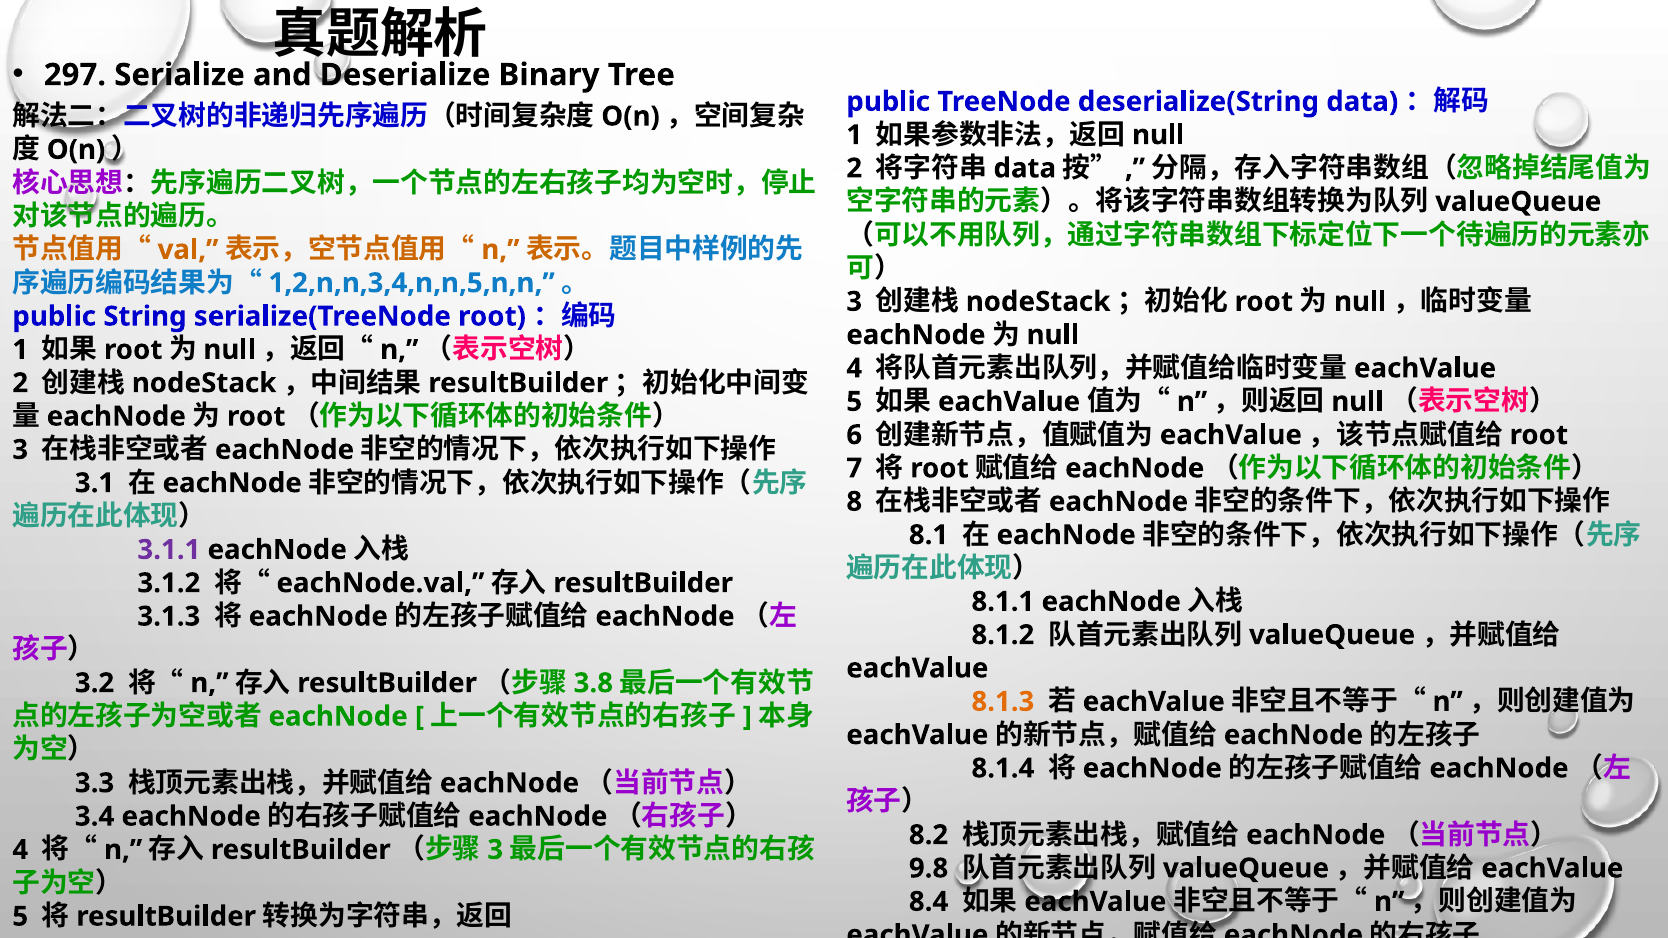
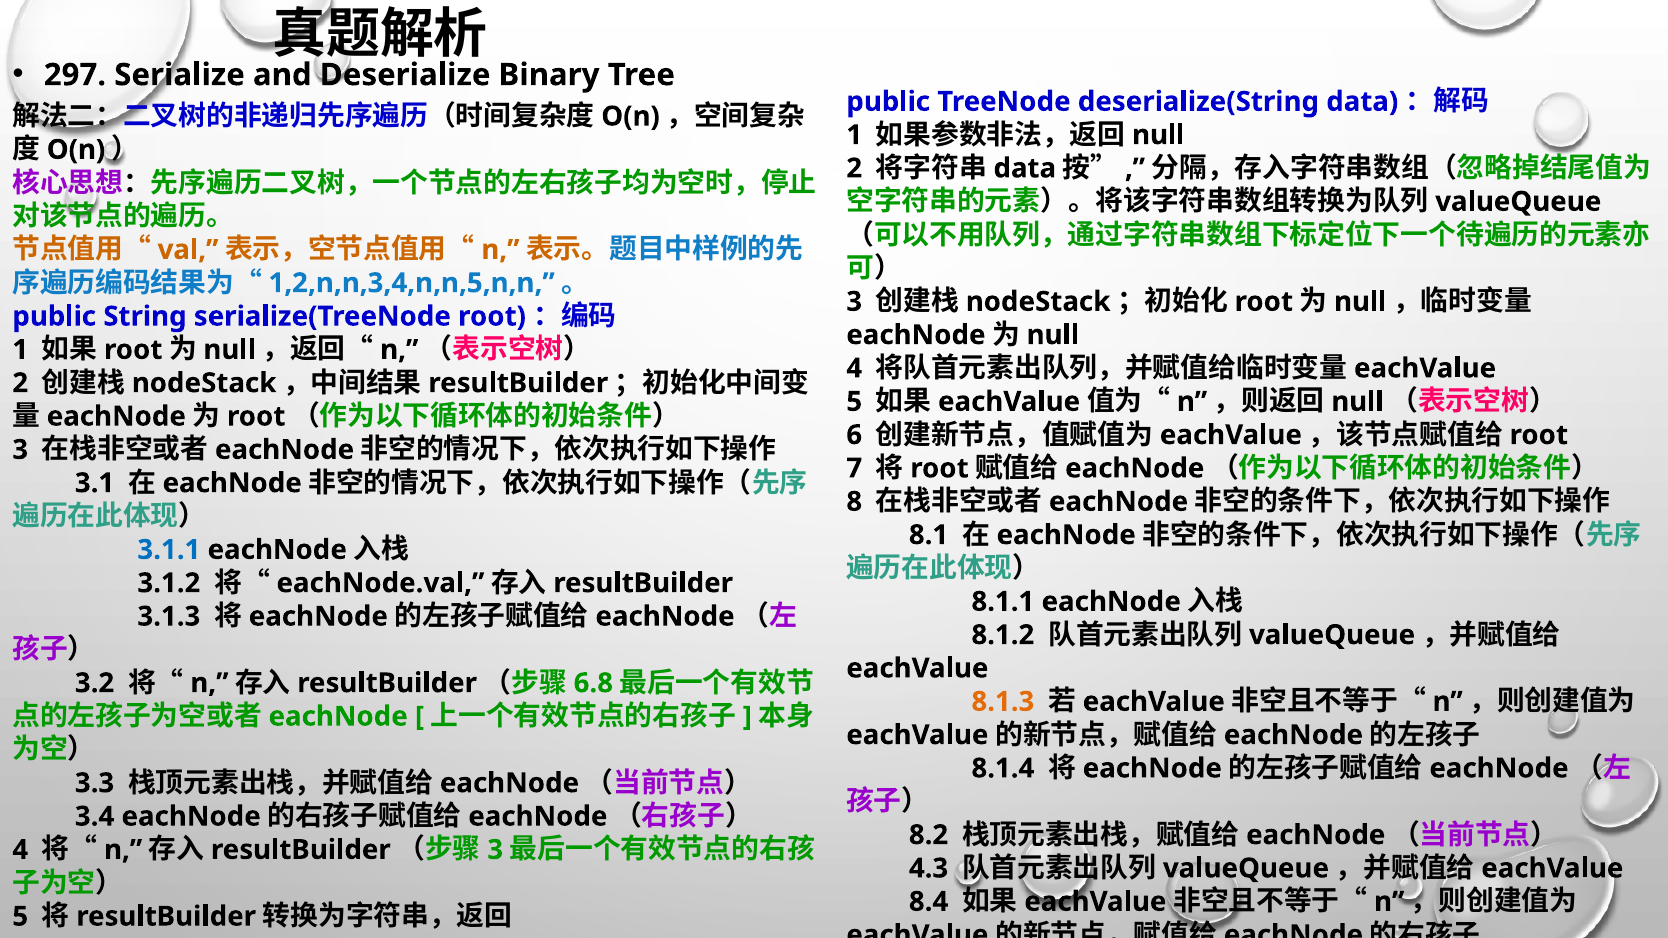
3.1.1 colour: purple -> blue
3.8: 3.8 -> 6.8
9.8: 9.8 -> 4.3
